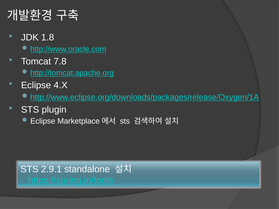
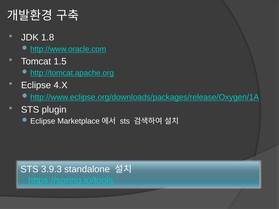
7.8: 7.8 -> 1.5
2.9.1: 2.9.1 -> 3.9.3
